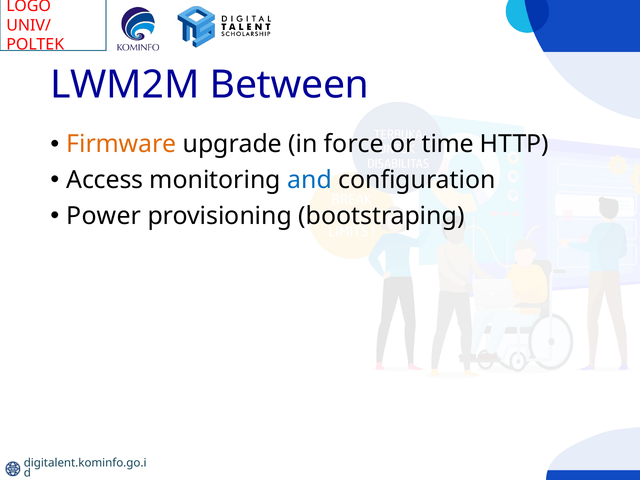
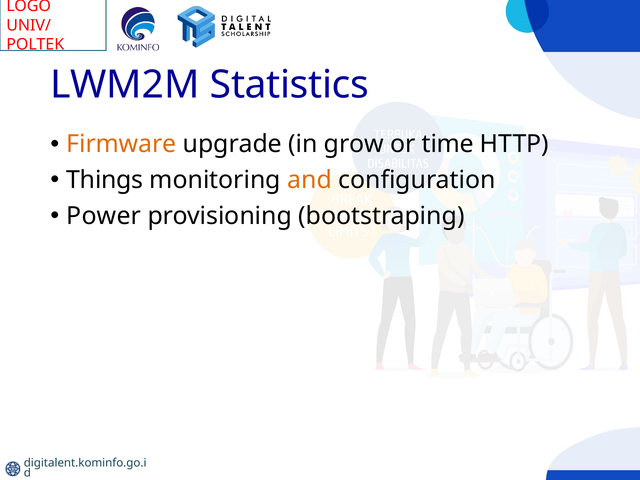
Between: Between -> Statistics
force: force -> grow
Access: Access -> Things
and colour: blue -> orange
